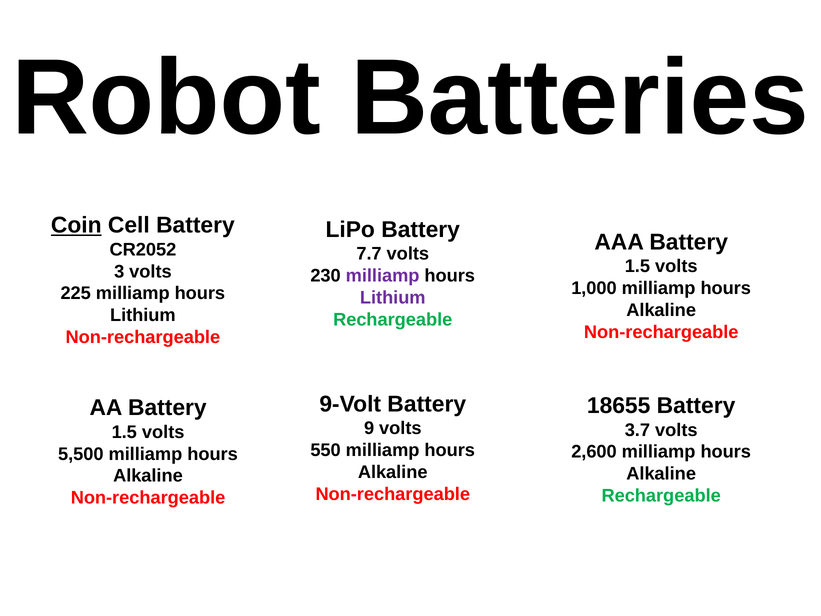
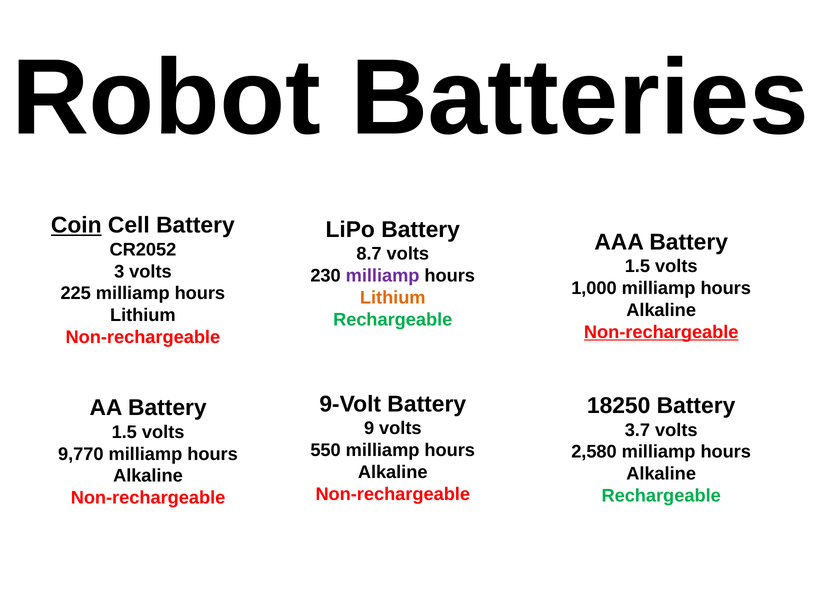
7.7: 7.7 -> 8.7
Lithium at (393, 298) colour: purple -> orange
Non-rechargeable at (661, 332) underline: none -> present
18655: 18655 -> 18250
2,600: 2,600 -> 2,580
5,500: 5,500 -> 9,770
